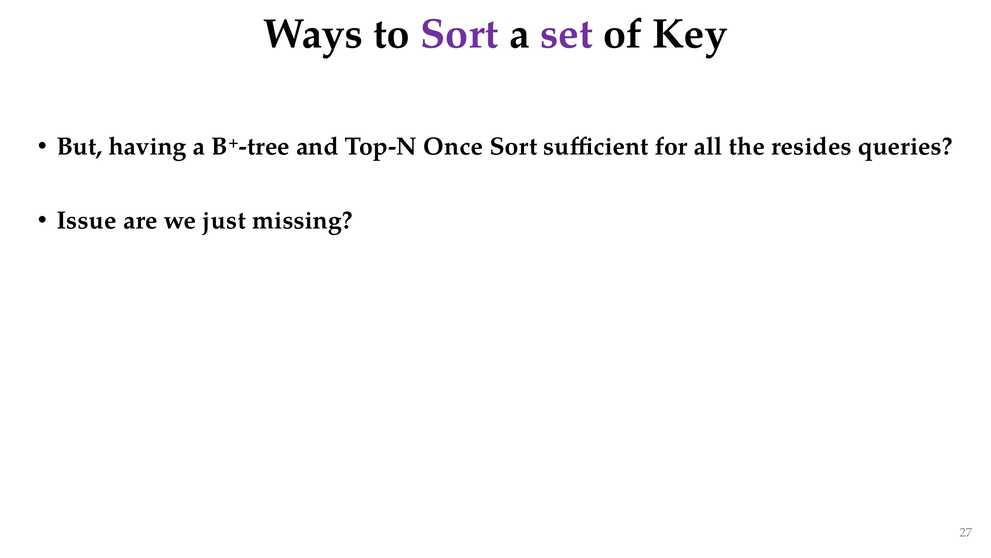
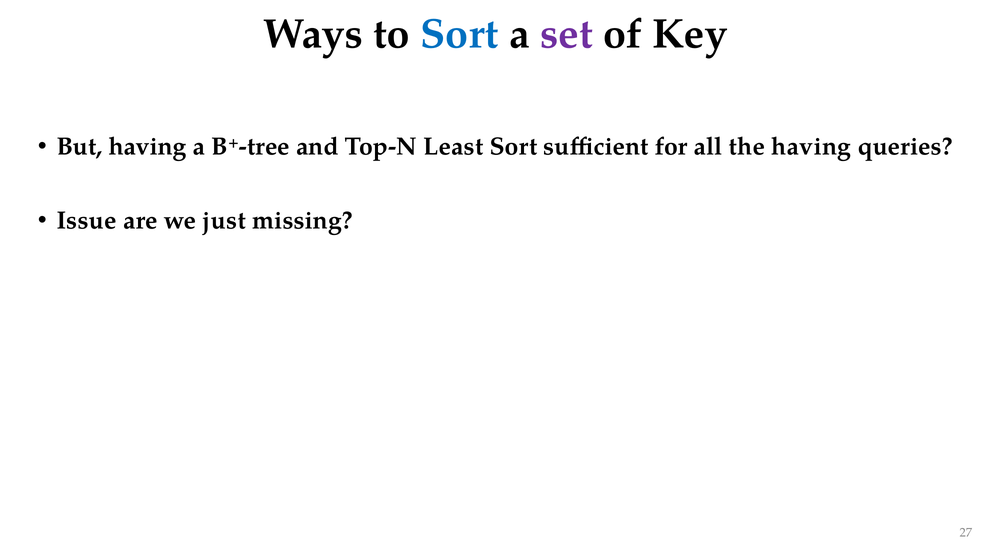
Sort at (459, 34) colour: purple -> blue
Once: Once -> Least
the resides: resides -> having
